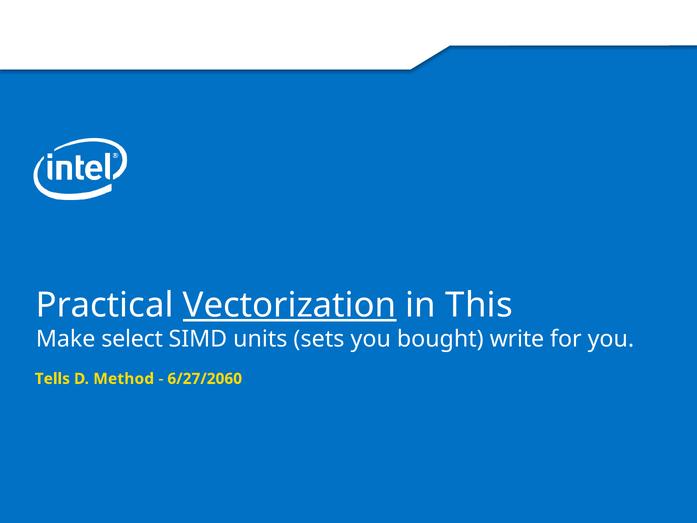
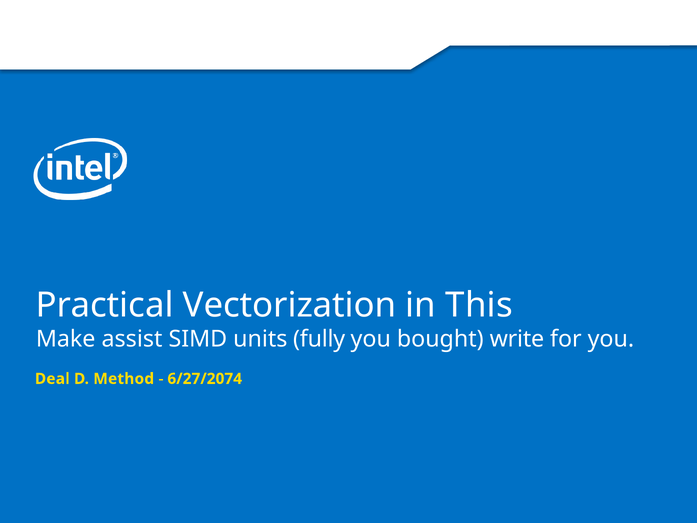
Vectorization underline: present -> none
select: select -> assist
sets: sets -> fully
Tells: Tells -> Deal
6/27/2060: 6/27/2060 -> 6/27/2074
